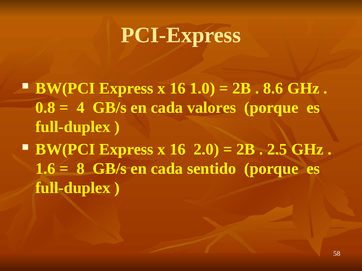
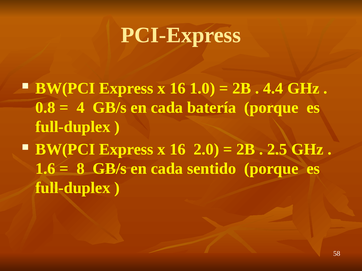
8.6: 8.6 -> 4.4
valores: valores -> batería
